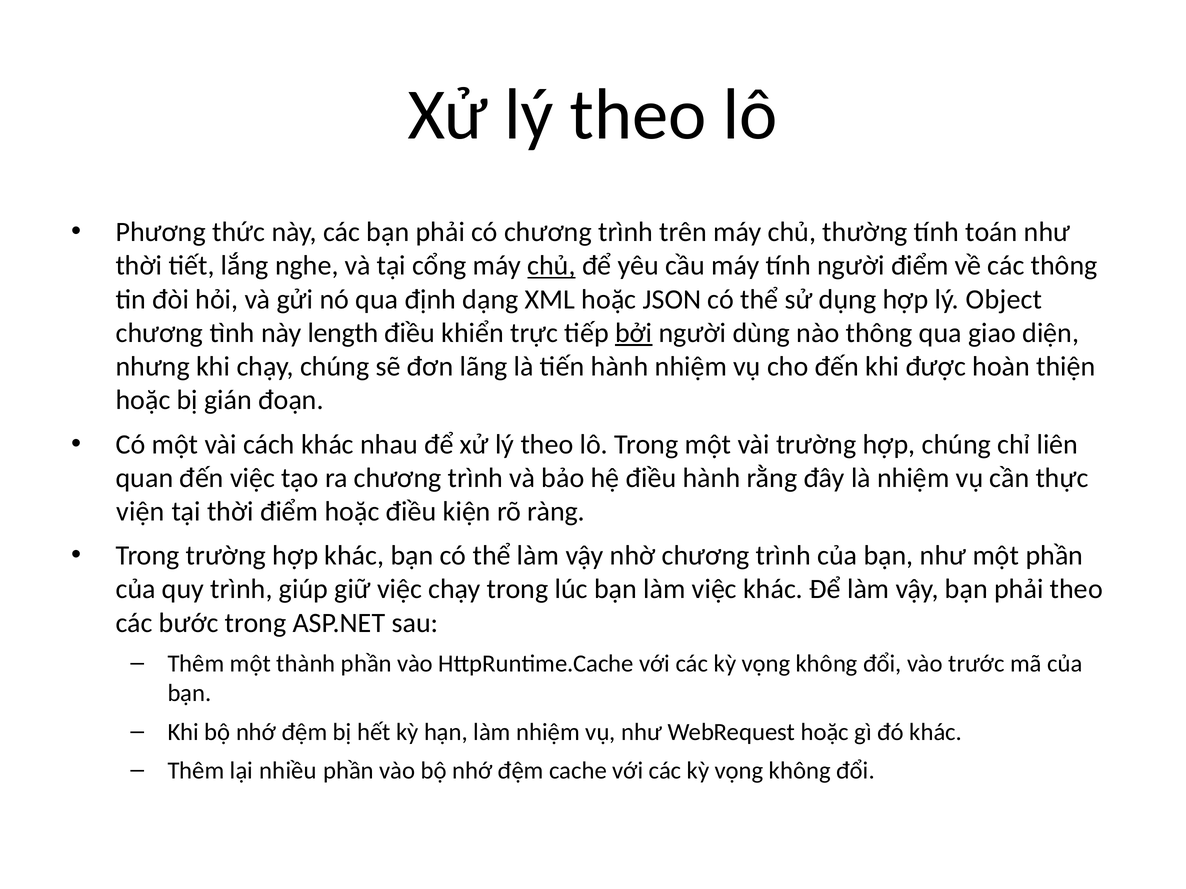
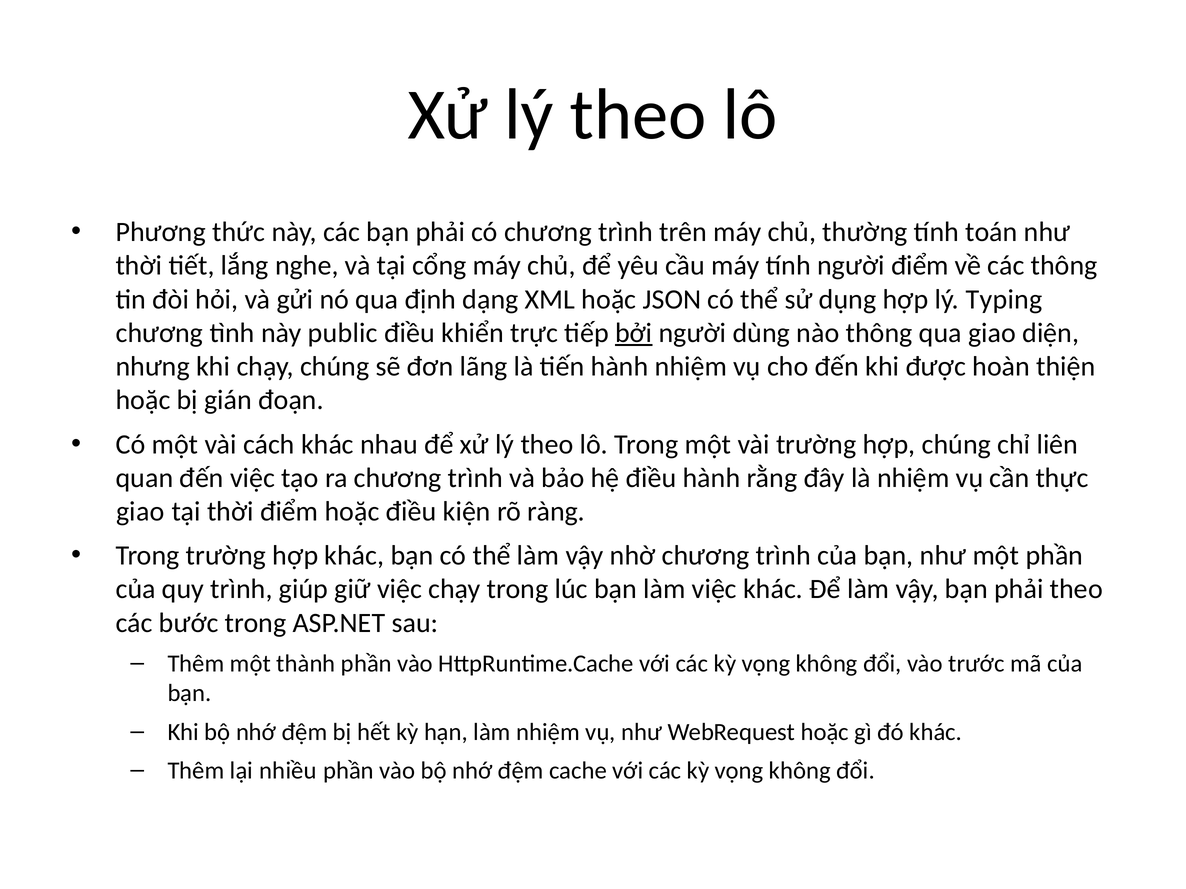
chủ at (551, 266) underline: present -> none
Object: Object -> Typing
length: length -> public
viện at (140, 512): viện -> giao
